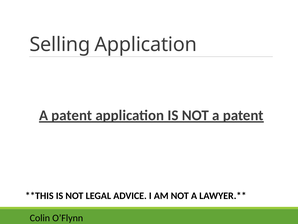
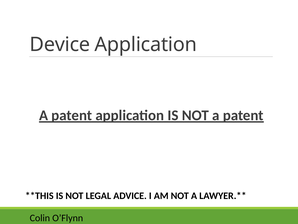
Selling: Selling -> Device
